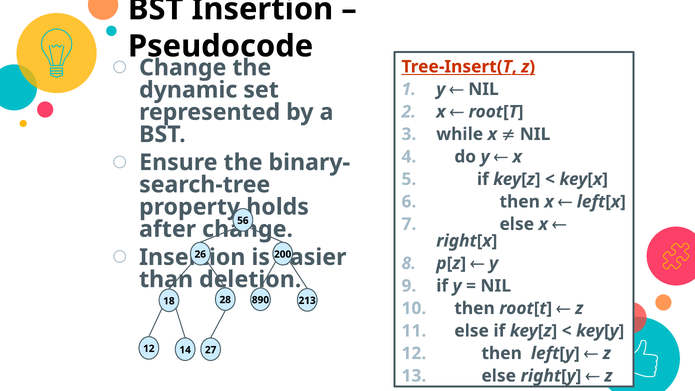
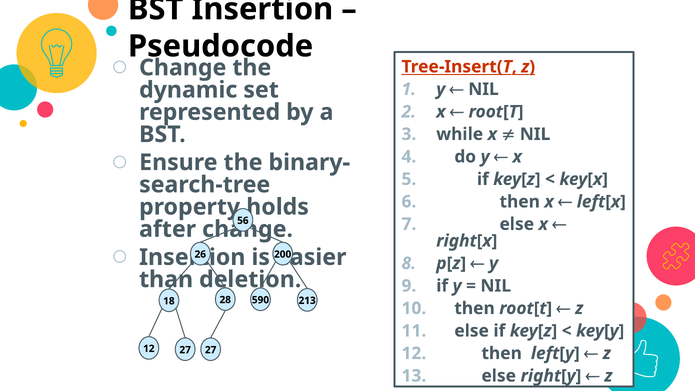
890: 890 -> 590
12 14: 14 -> 27
